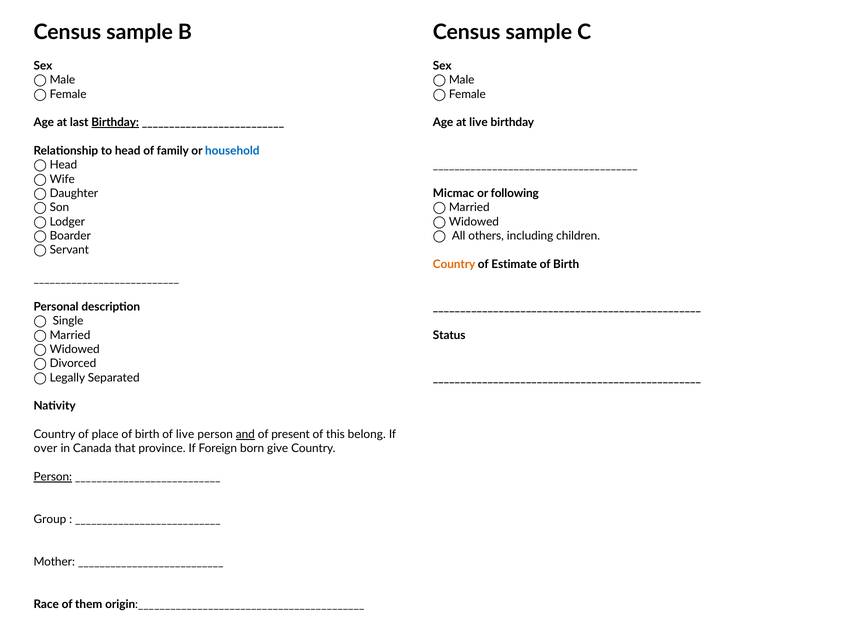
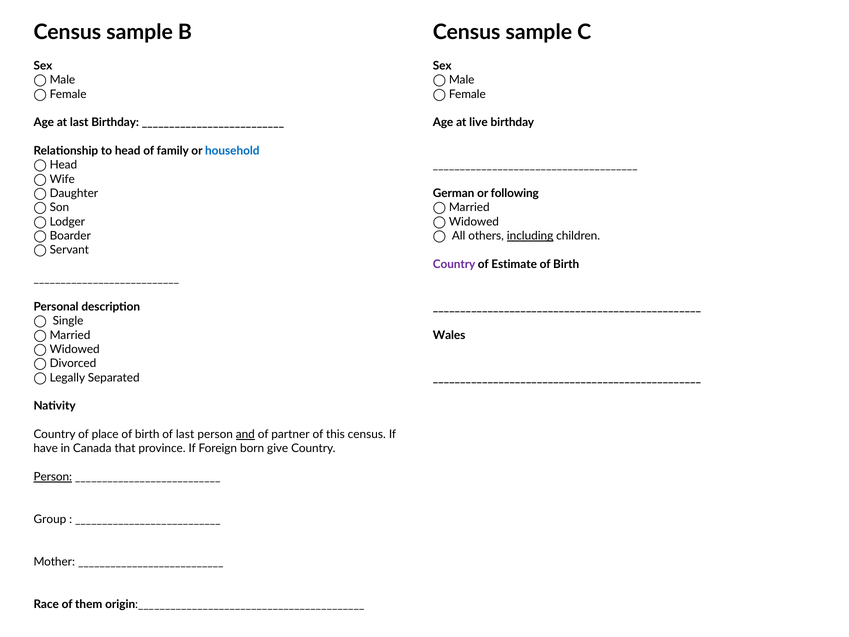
Birthday at (115, 122) underline: present -> none
Micmac: Micmac -> German
including underline: none -> present
Country at (454, 264) colour: orange -> purple
Status: Status -> Wales
of live: live -> last
present: present -> partner
this belong: belong -> census
over: over -> have
